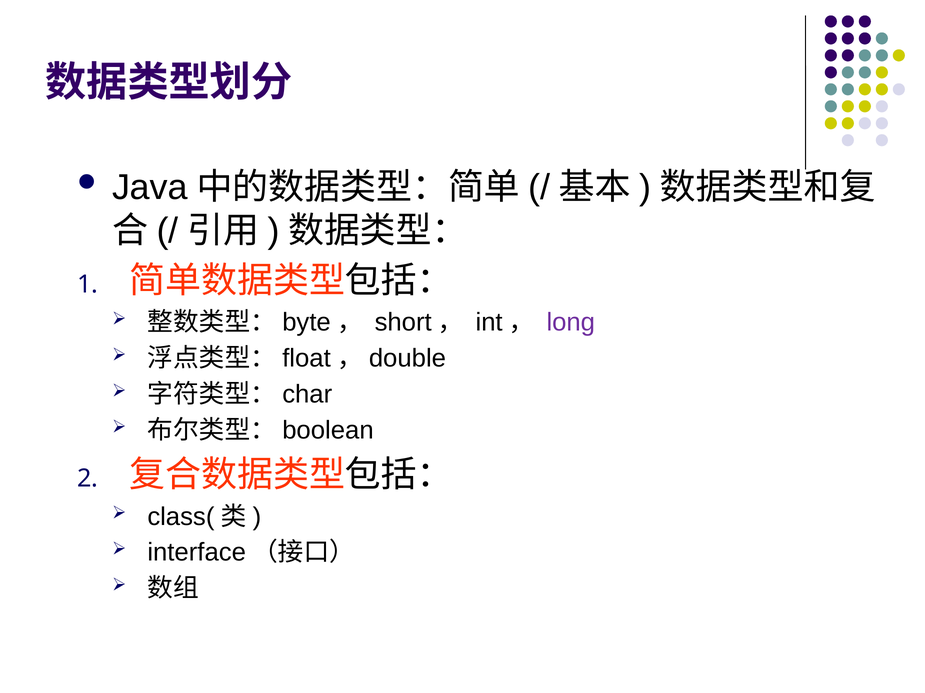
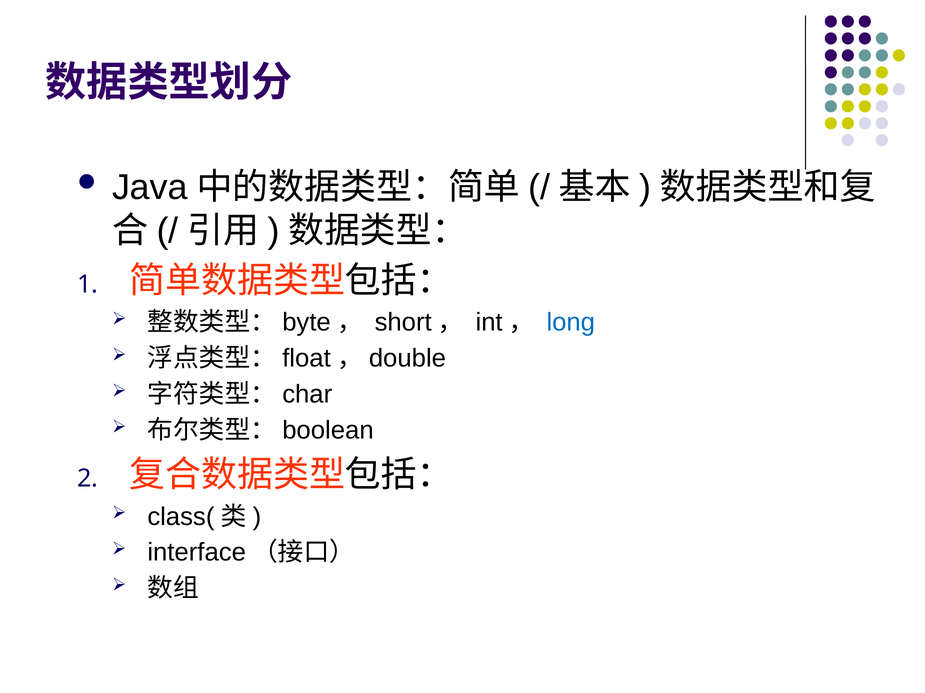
long colour: purple -> blue
